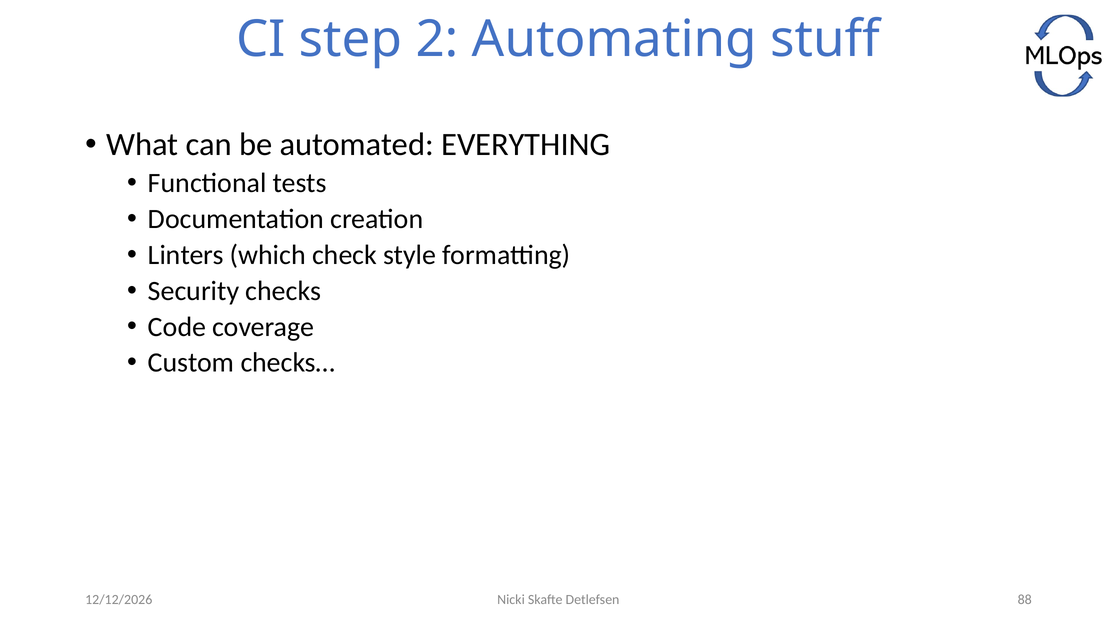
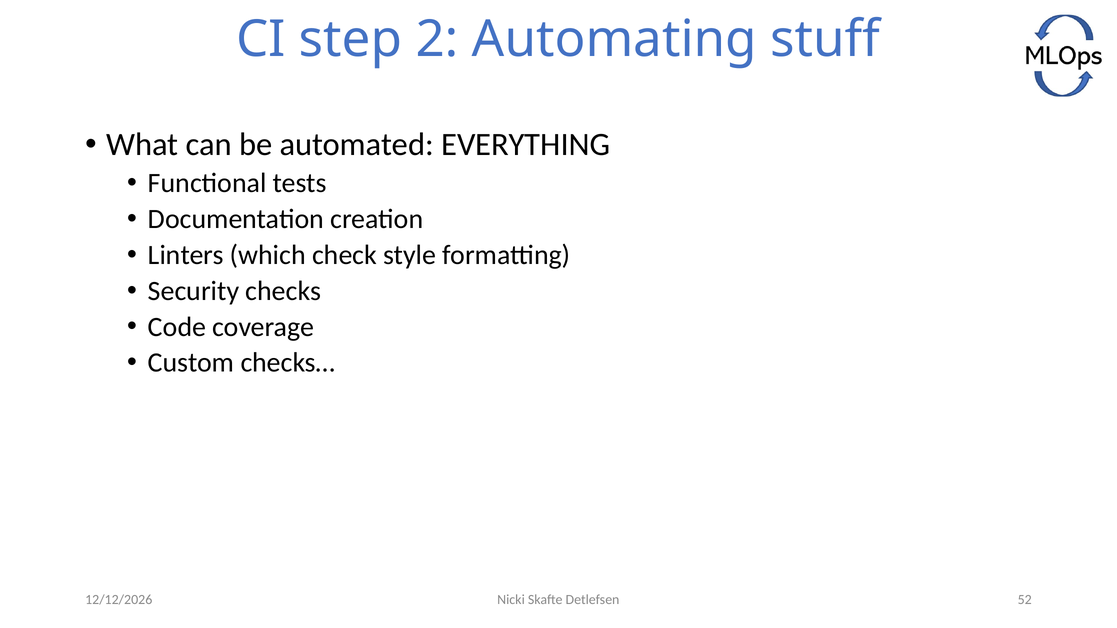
88: 88 -> 52
